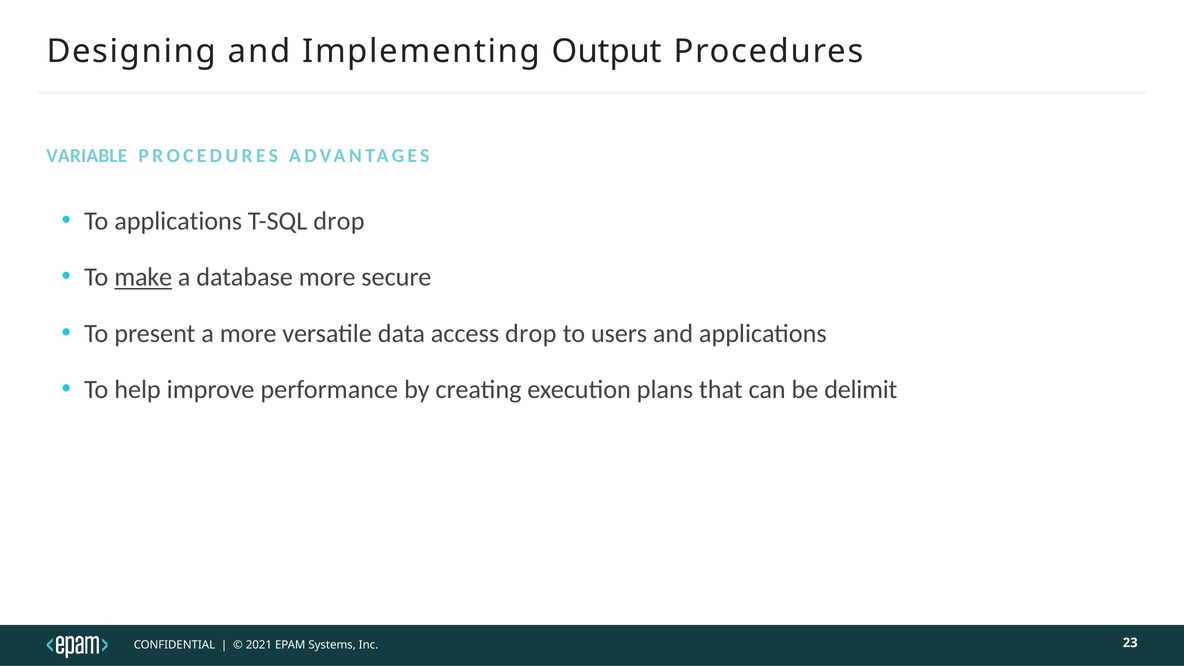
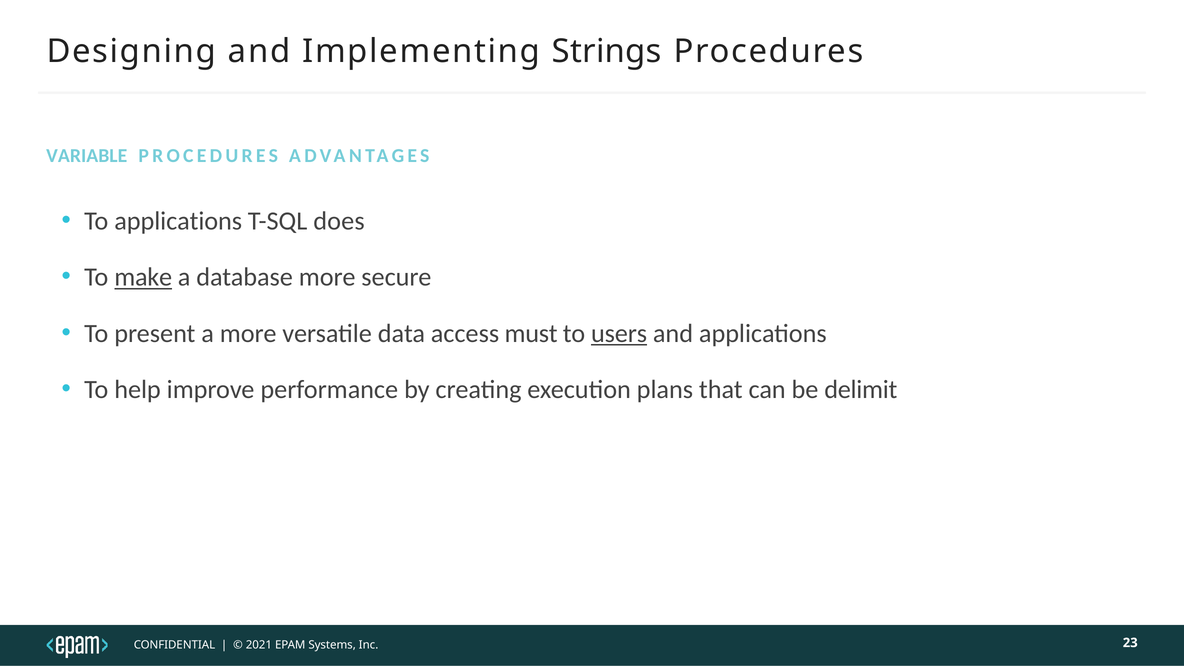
Output: Output -> Strings
T-SQL drop: drop -> does
access drop: drop -> must
users underline: none -> present
